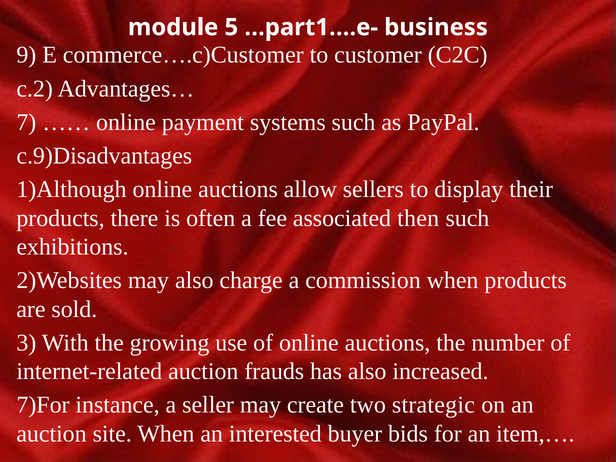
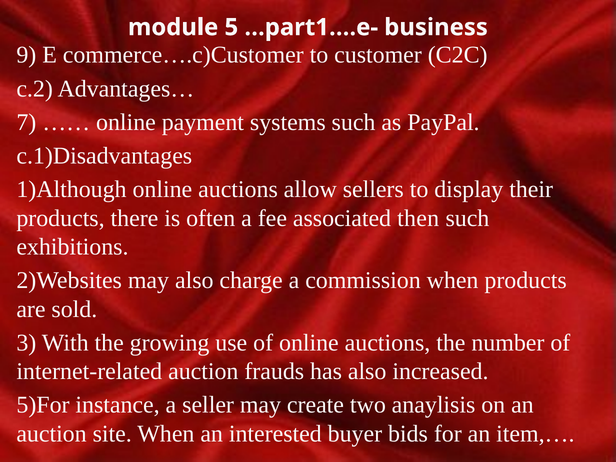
c.9)Disadvantages: c.9)Disadvantages -> c.1)Disadvantages
7)For: 7)For -> 5)For
strategic: strategic -> anaylisis
